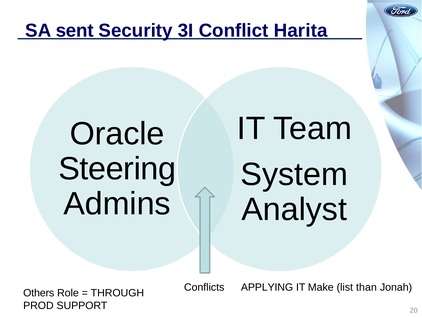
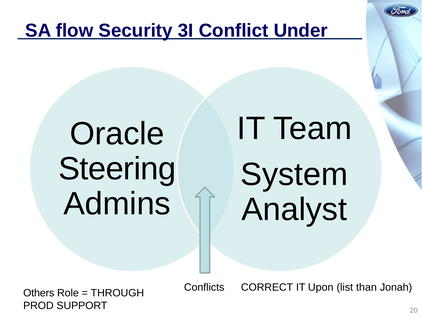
sent: sent -> flow
Harita: Harita -> Under
APPLYING: APPLYING -> CORRECT
Make: Make -> Upon
